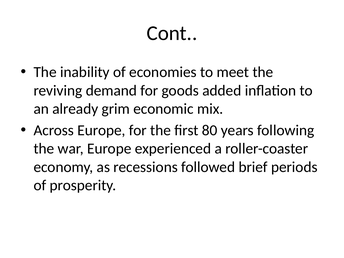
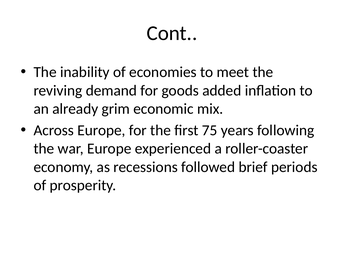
80: 80 -> 75
